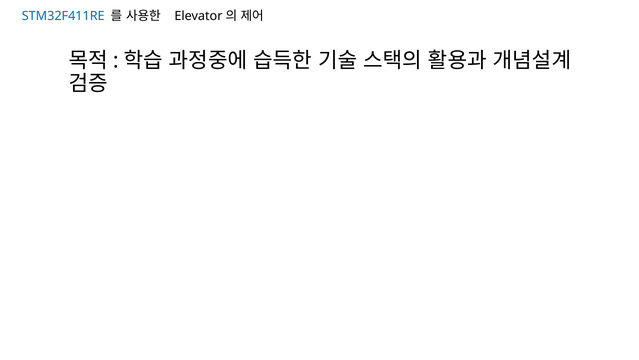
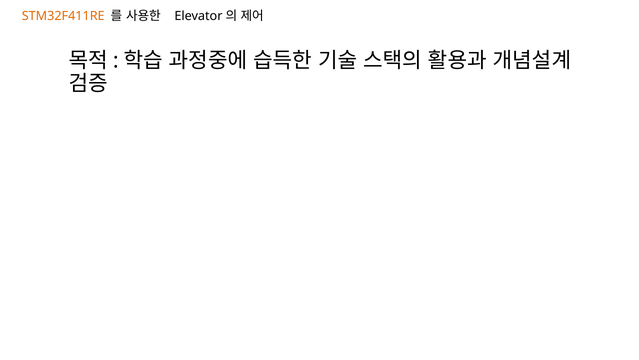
STM32F411RE colour: blue -> orange
